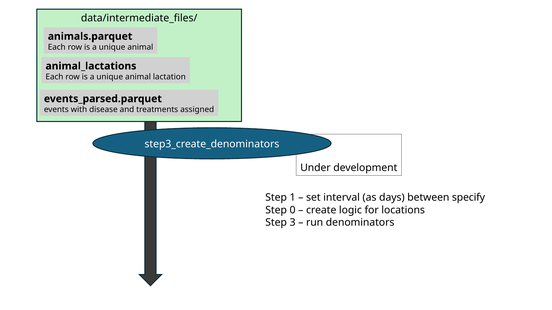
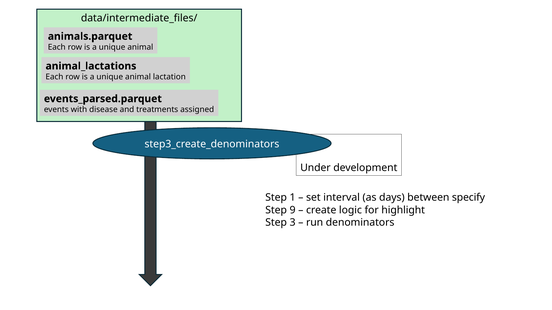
0: 0 -> 9
locations: locations -> highlight
